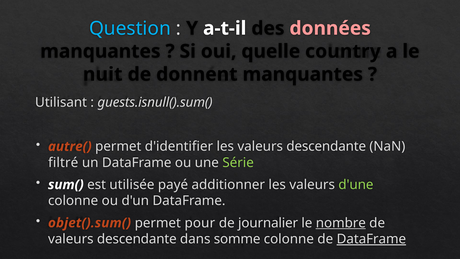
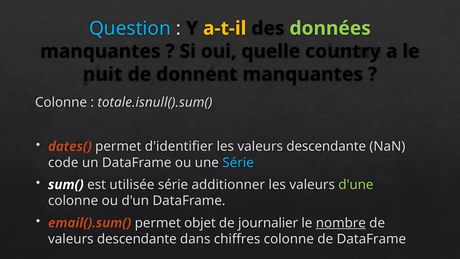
a-t-il colour: white -> yellow
données colour: pink -> light green
Utilisant at (61, 102): Utilisant -> Colonne
guests.isnull().sum(: guests.isnull().sum( -> totale.isnull().sum(
autre(: autre( -> dates(
filtré: filtré -> code
Série at (238, 162) colour: light green -> light blue
utilisée payé: payé -> série
objet().sum(: objet().sum( -> email().sum(
pour: pour -> objet
somme: somme -> chiffres
DataFrame at (371, 239) underline: present -> none
